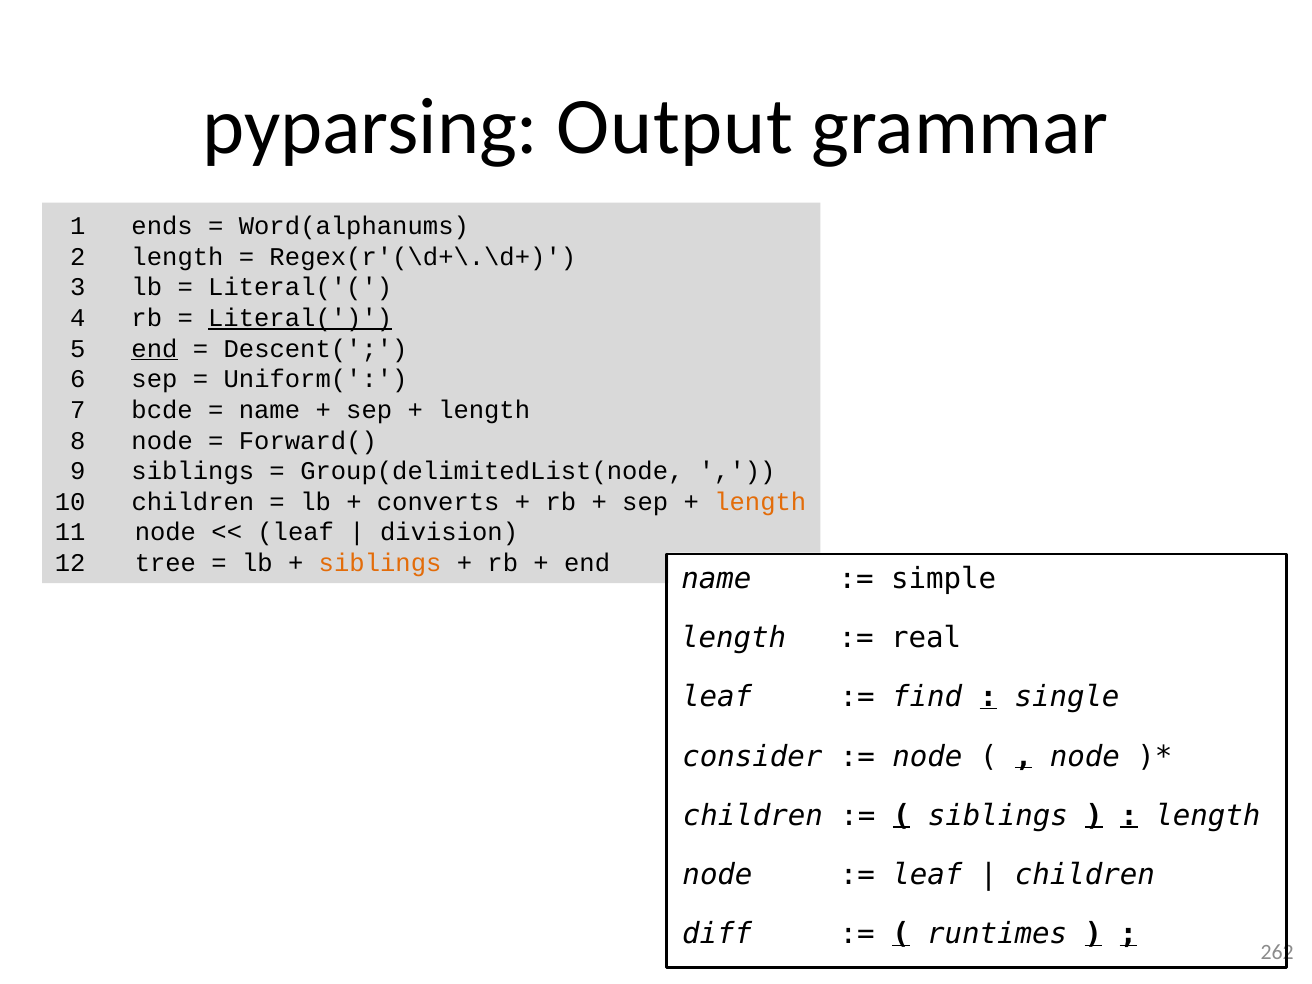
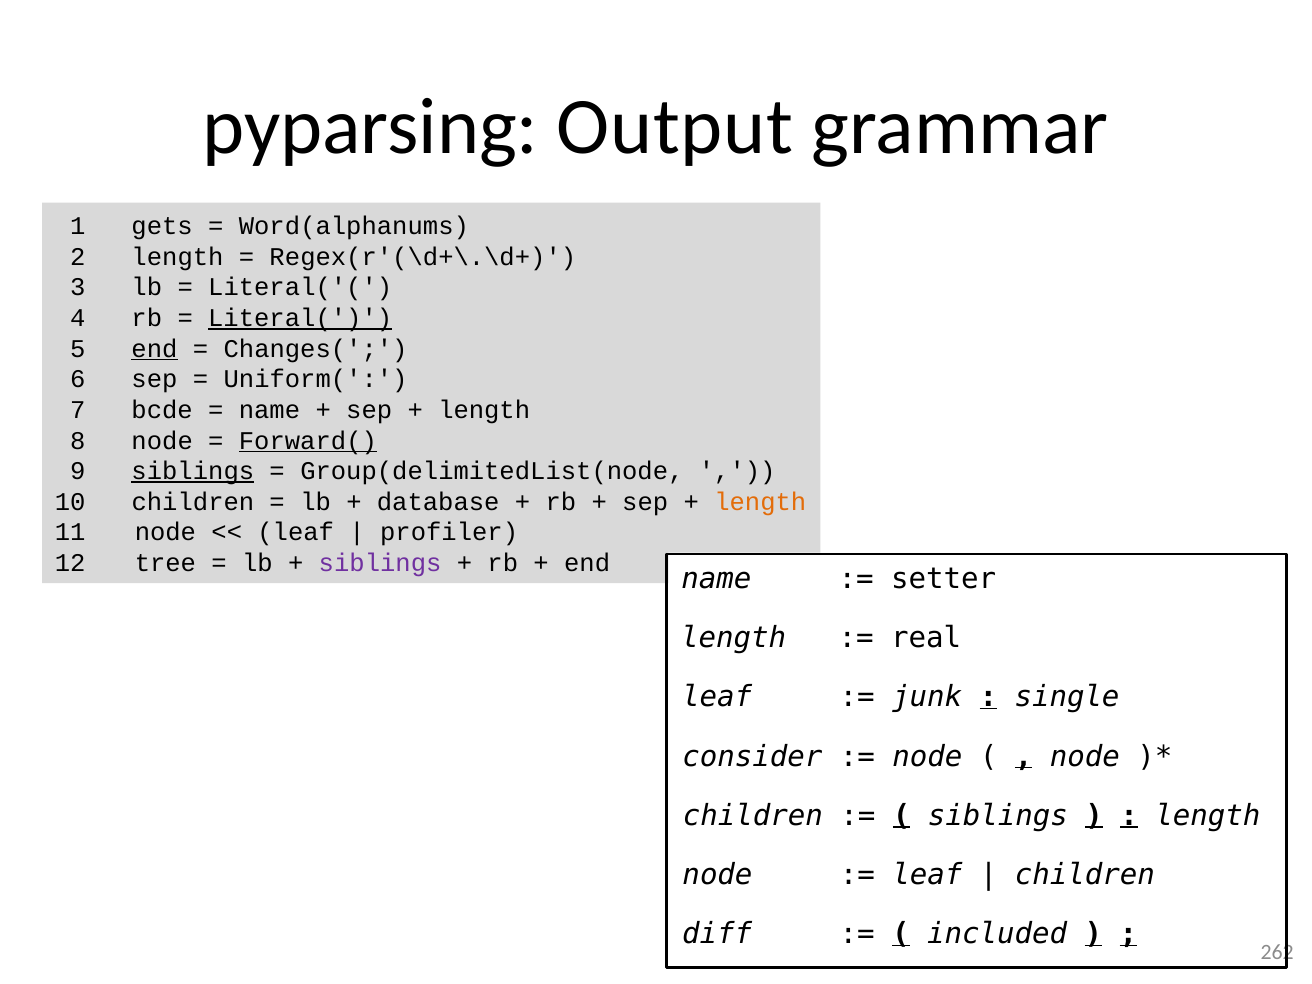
ends: ends -> gets
Descent(: Descent( -> Changes(
Forward( underline: none -> present
siblings at (193, 471) underline: none -> present
converts: converts -> database
division: division -> profiler
siblings at (380, 563) colour: orange -> purple
simple: simple -> setter
find: find -> junk
runtimes: runtimes -> included
